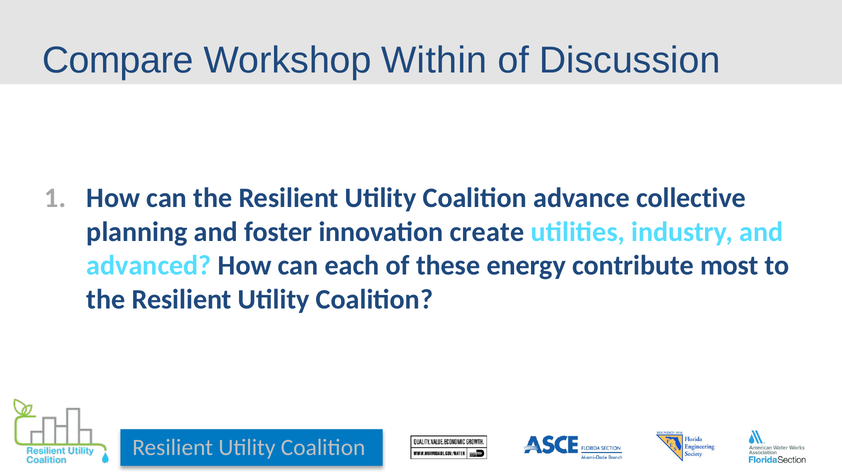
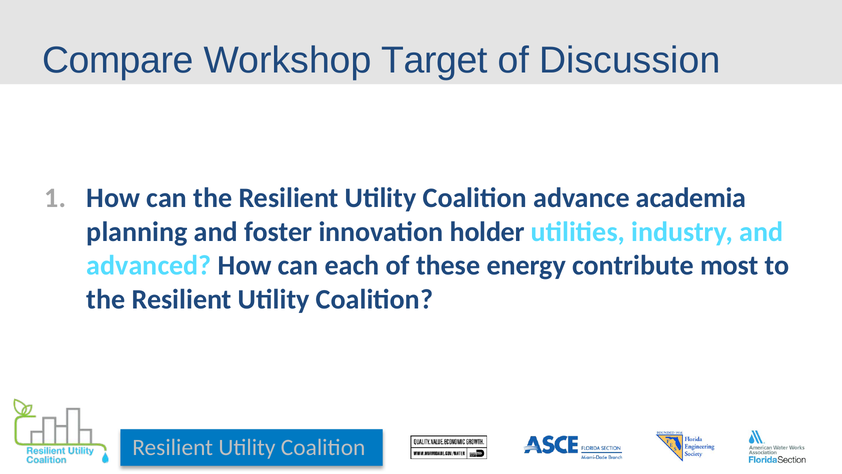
Within: Within -> Target
collective: collective -> academia
create: create -> holder
